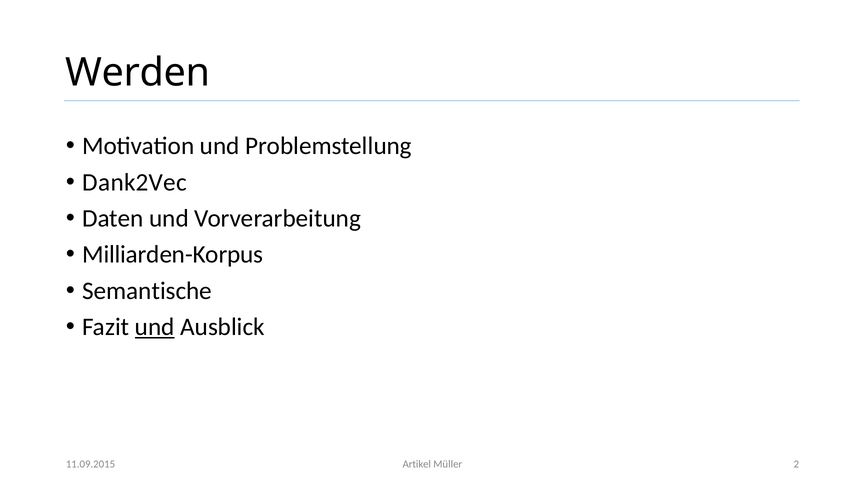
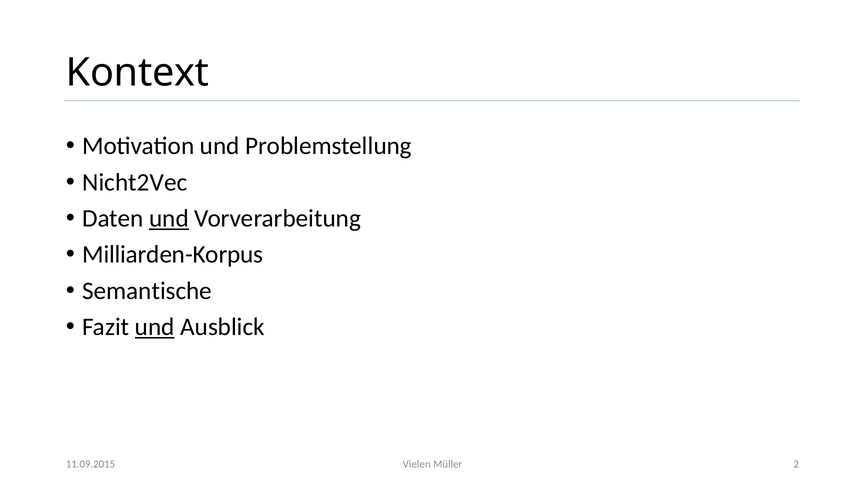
Werden: Werden -> Kontext
Dank2Vec: Dank2Vec -> Nicht2Vec
und at (169, 219) underline: none -> present
Artikel: Artikel -> Vielen
